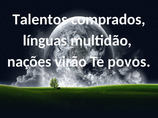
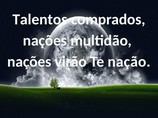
línguas at (45, 41): línguas -> nações
povos: povos -> nação
